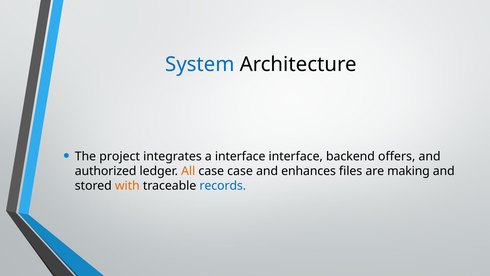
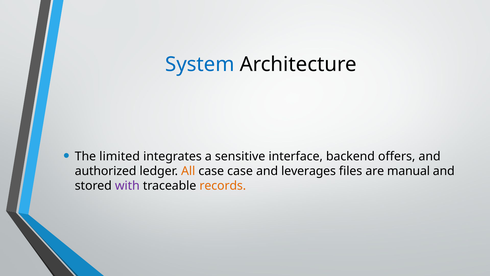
project: project -> limited
a interface: interface -> sensitive
enhances: enhances -> leverages
making: making -> manual
with colour: orange -> purple
records colour: blue -> orange
